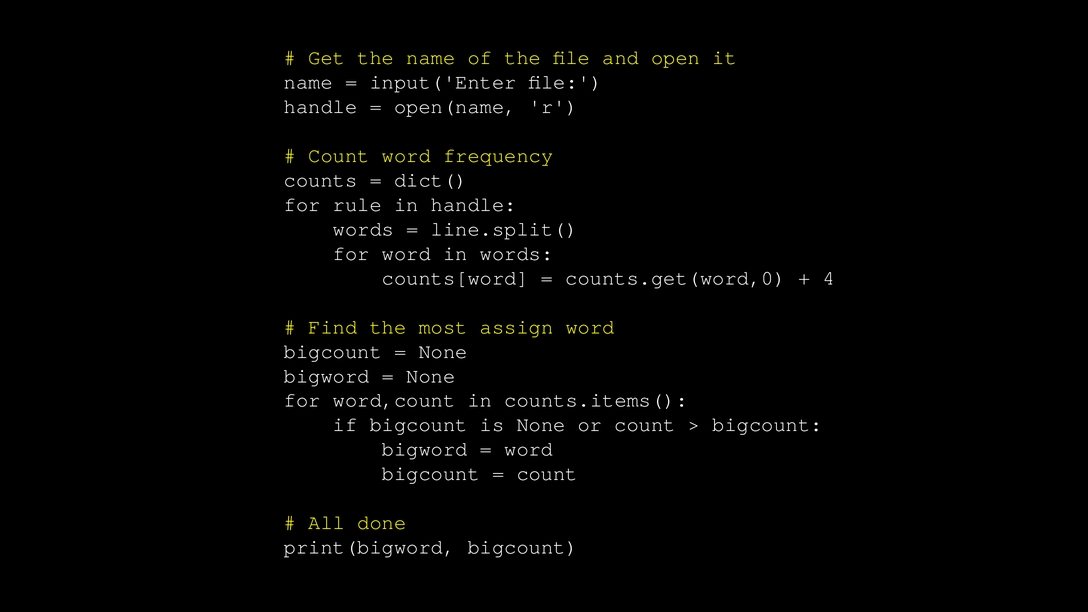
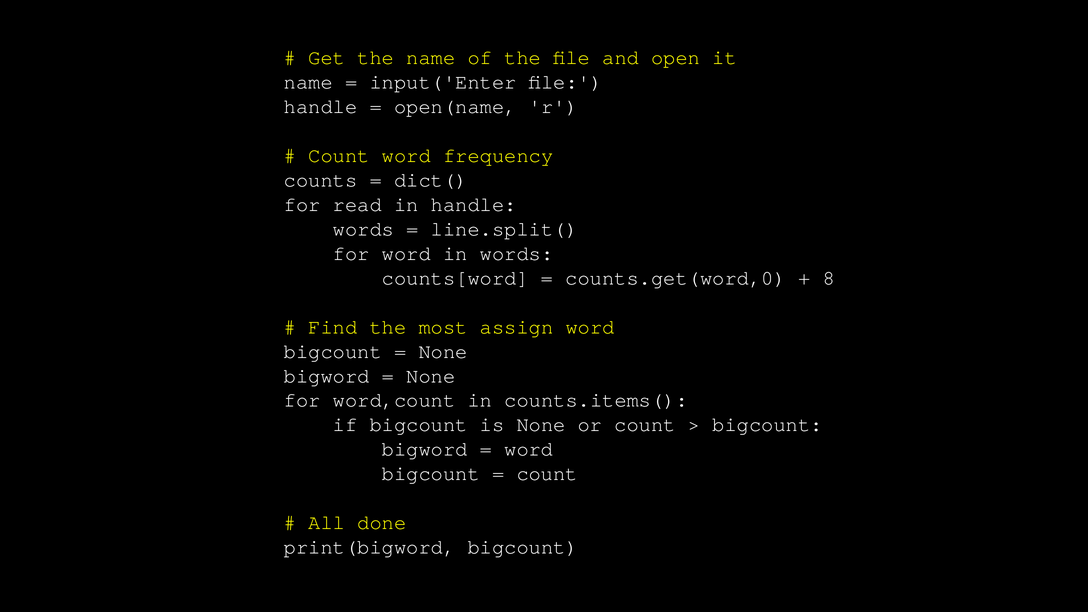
rule: rule -> read
4: 4 -> 8
